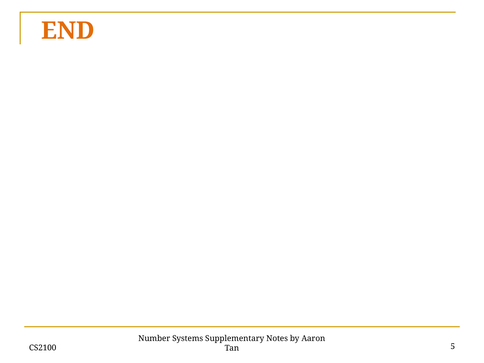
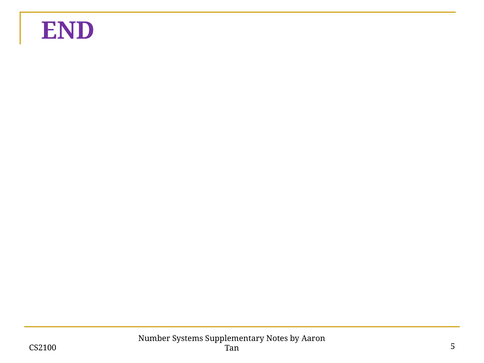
END colour: orange -> purple
